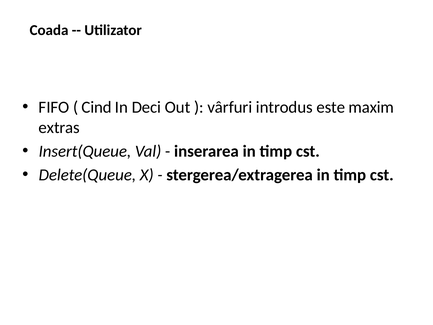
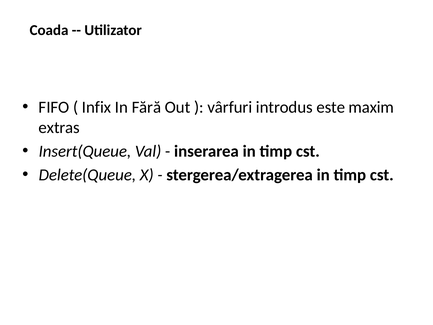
Cind: Cind -> Infix
Deci: Deci -> Fără
